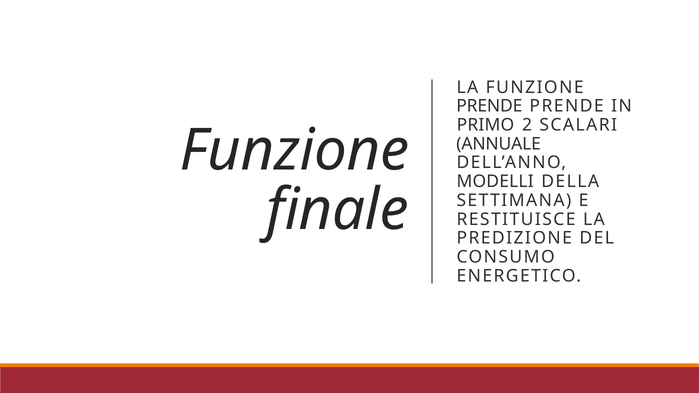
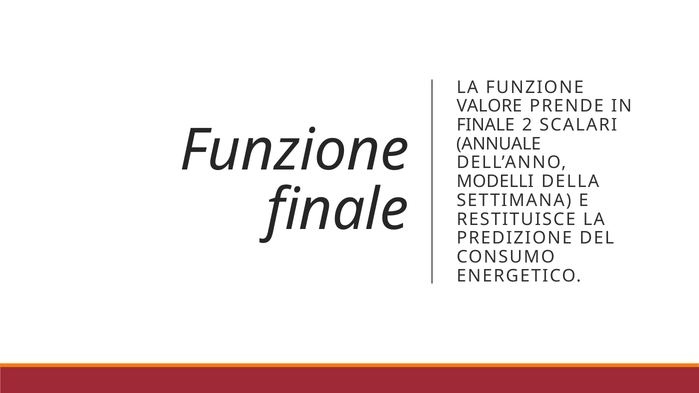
PRENDE at (489, 106): PRENDE -> VALORE
PRIMO at (485, 125): PRIMO -> FINALE
